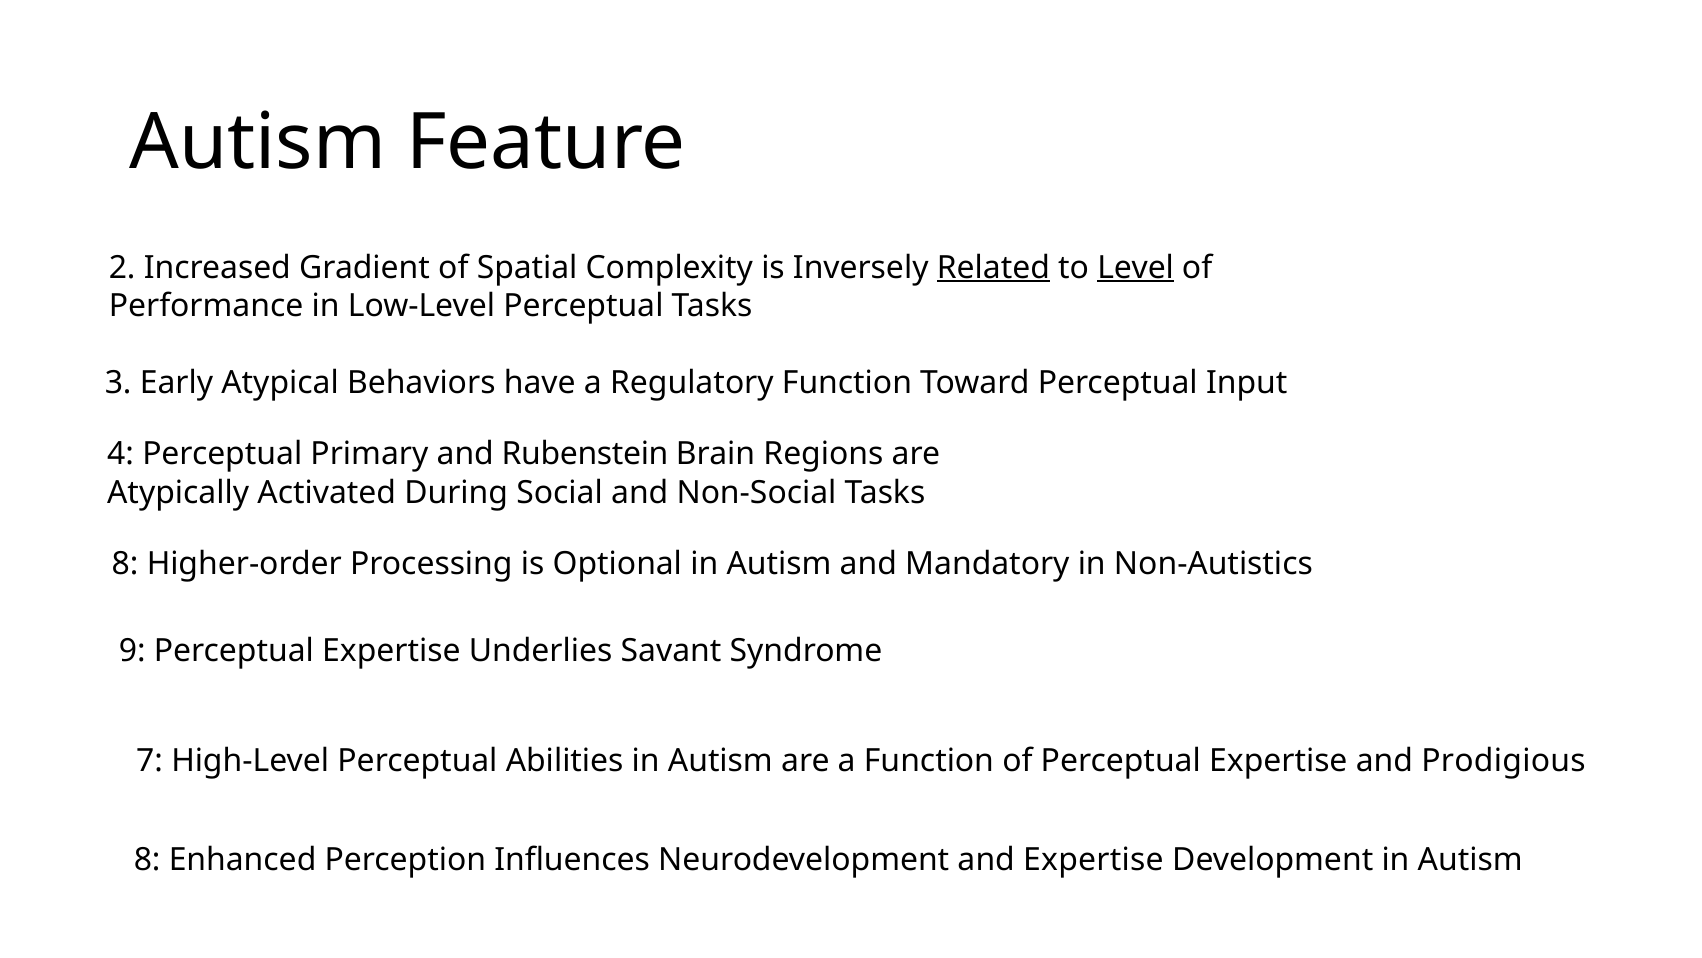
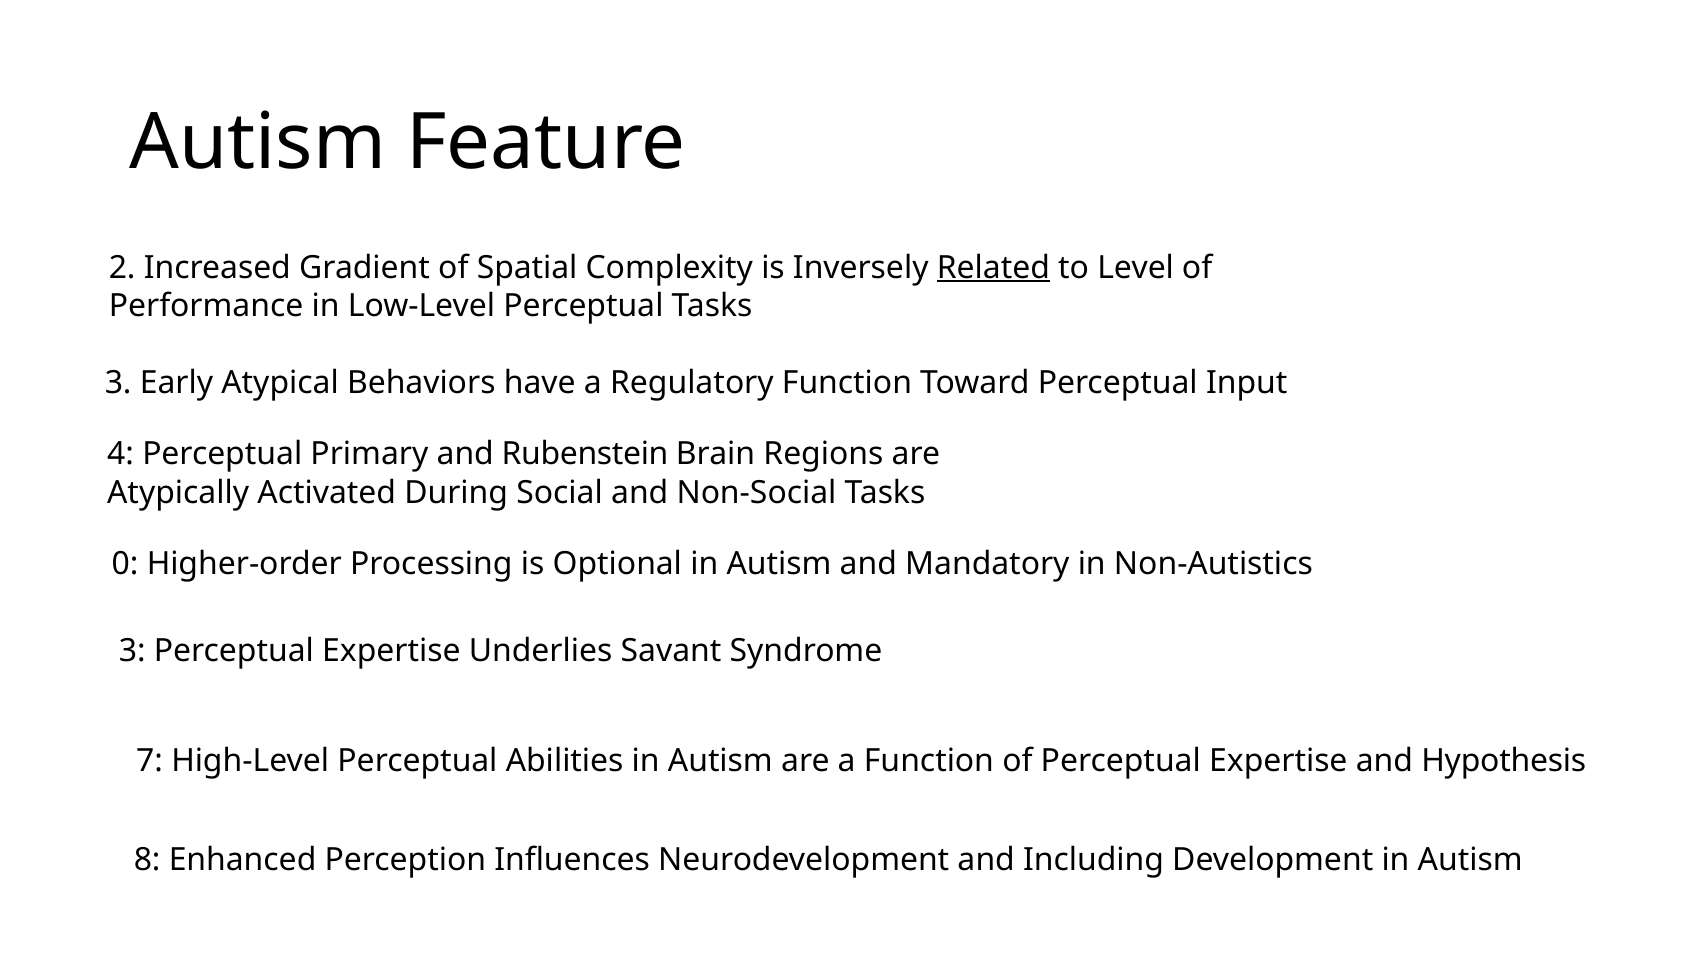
Level underline: present -> none
8 at (125, 564): 8 -> 0
9 at (132, 650): 9 -> 3
Prodigious: Prodigious -> Hypothesis
and Expertise: Expertise -> Including
